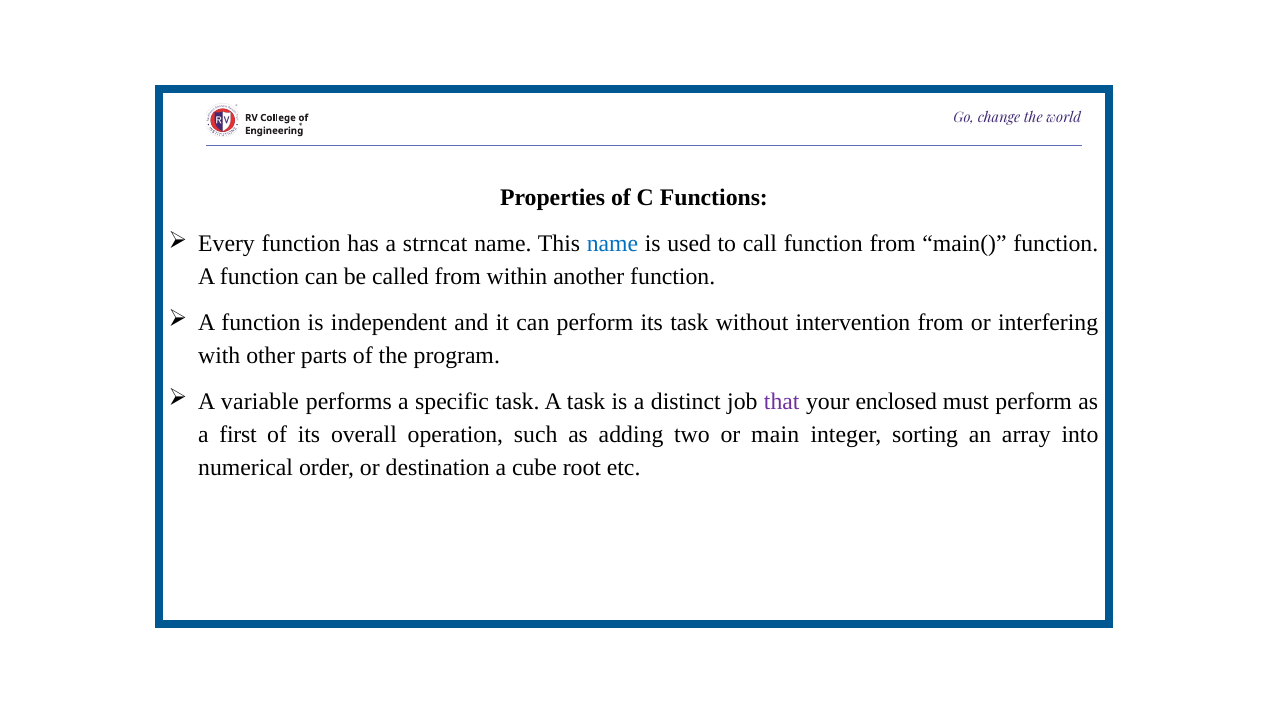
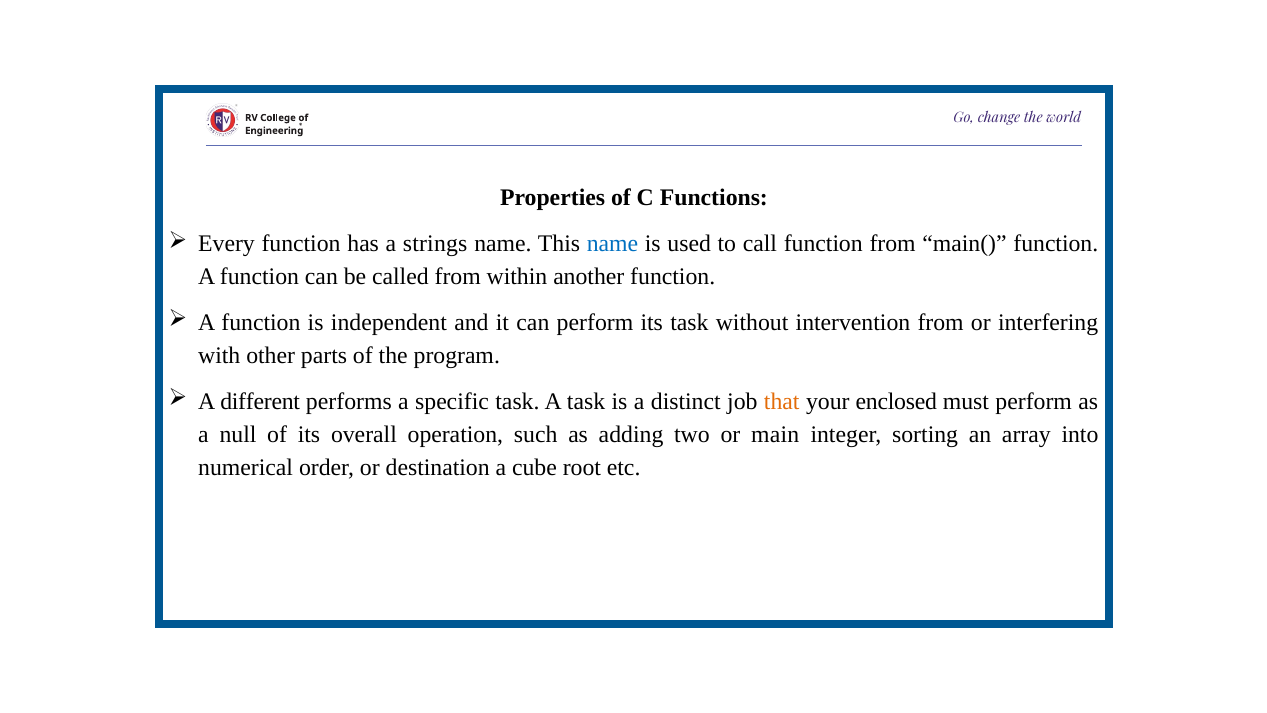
strncat: strncat -> strings
variable: variable -> different
that colour: purple -> orange
first: first -> null
